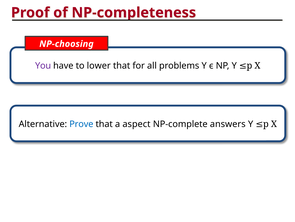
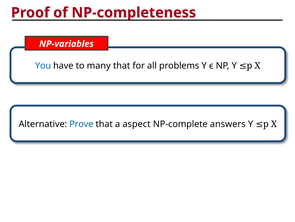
NP-choosing: NP-choosing -> NP-variables
You colour: purple -> blue
lower: lower -> many
